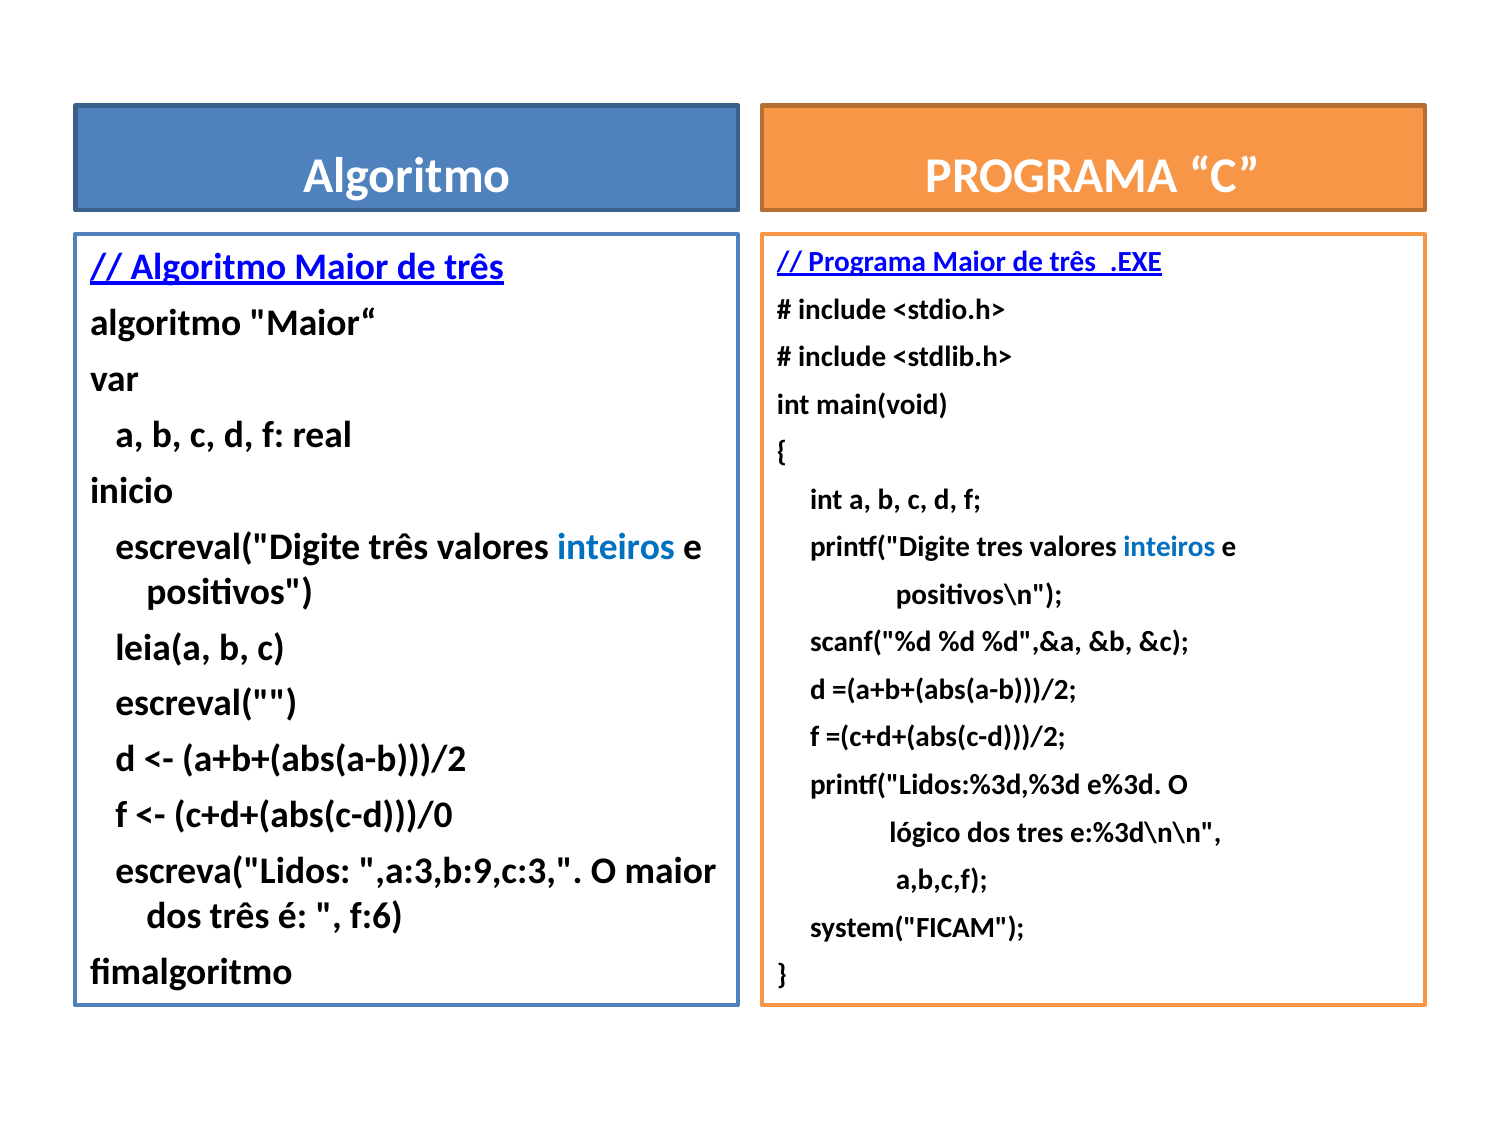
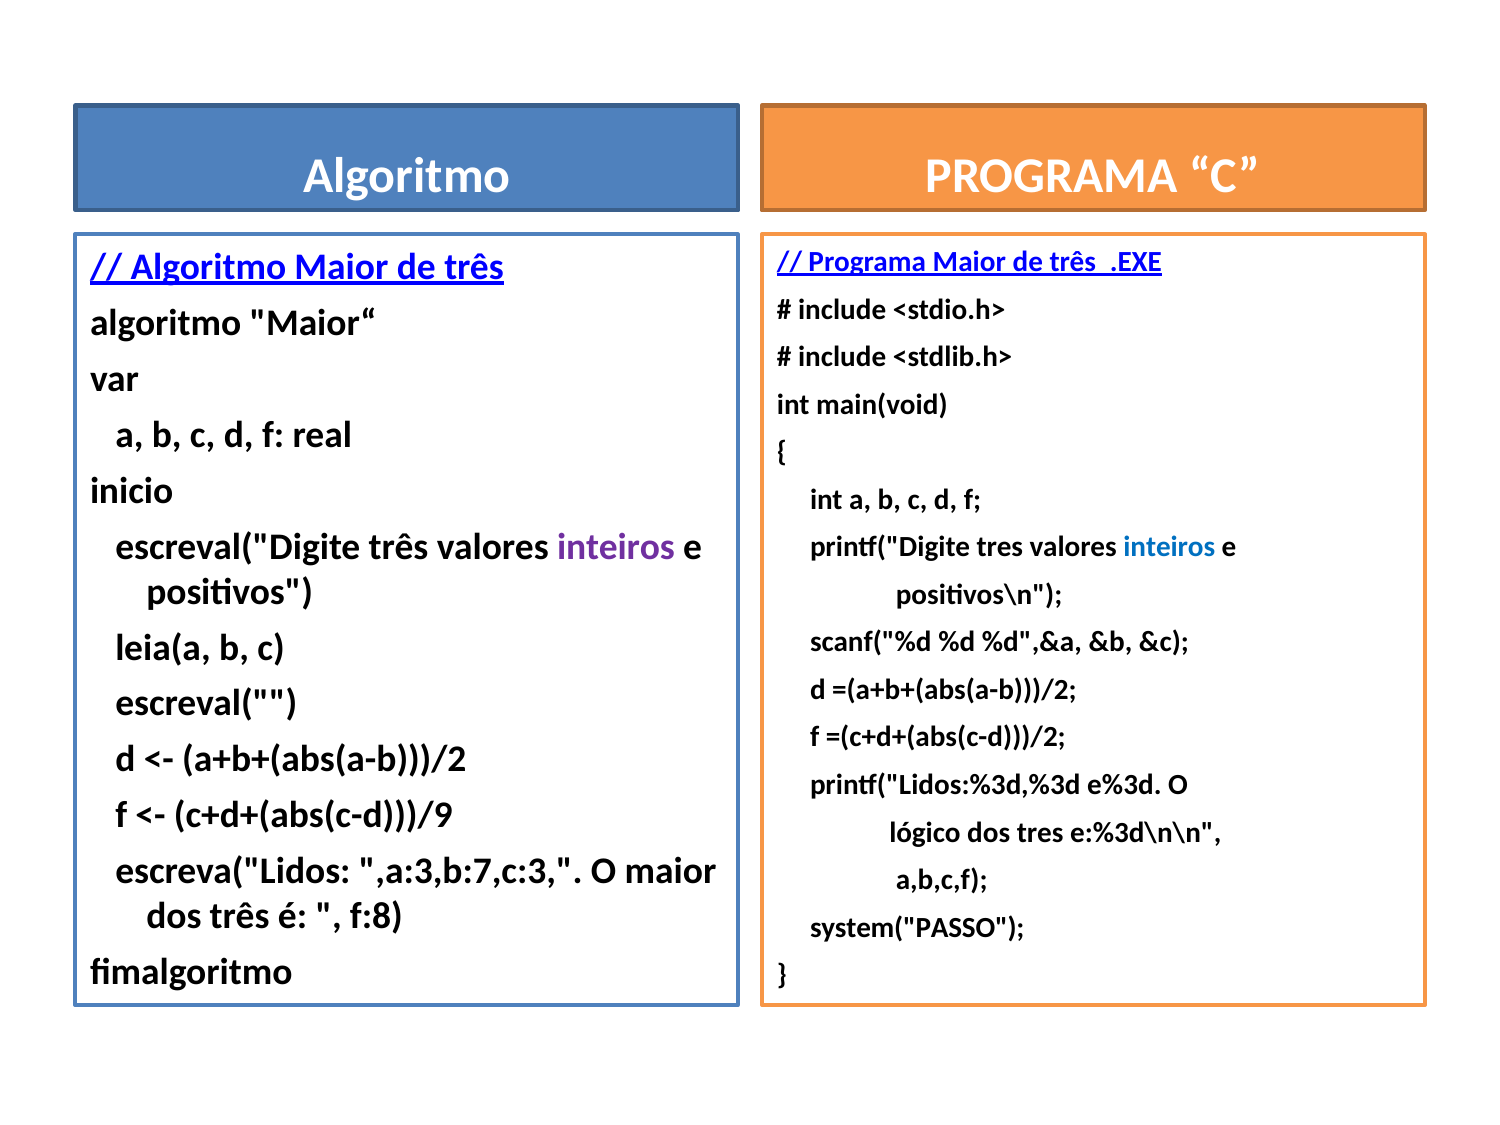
inteiros at (616, 547) colour: blue -> purple
c+d+(abs(c-d)))/0: c+d+(abs(c-d)))/0 -> c+d+(abs(c-d)))/9
,a:3,b:9,c:3: ,a:3,b:9,c:3 -> ,a:3,b:7,c:3
f:6: f:6 -> f:8
system("FICAM: system("FICAM -> system("PASSO
